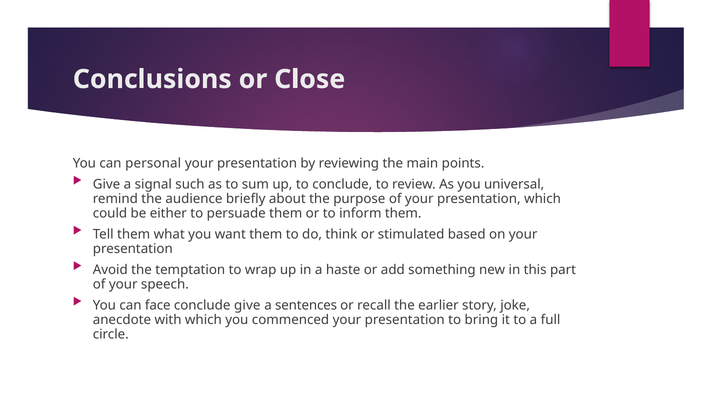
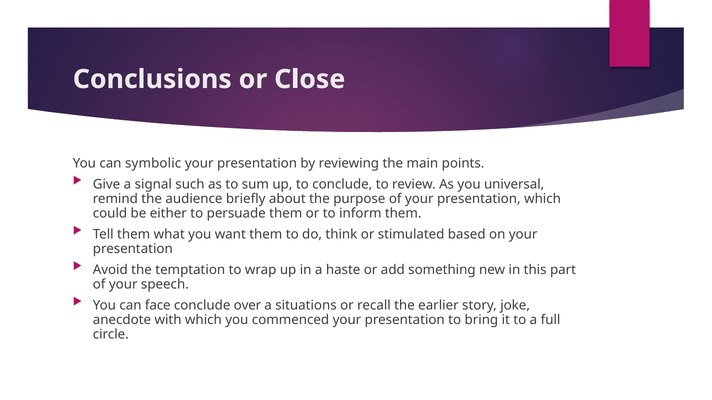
personal: personal -> symbolic
conclude give: give -> over
sentences: sentences -> situations
